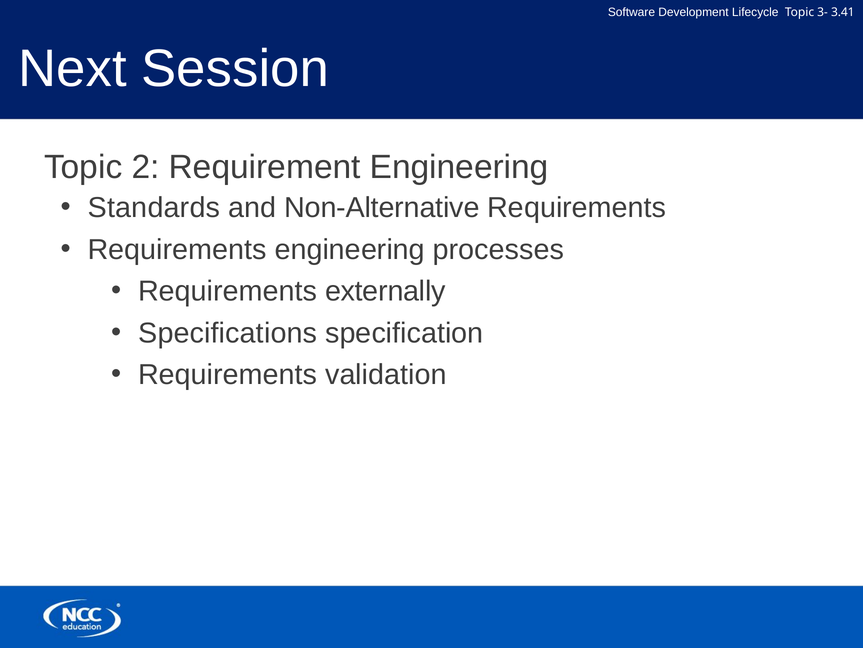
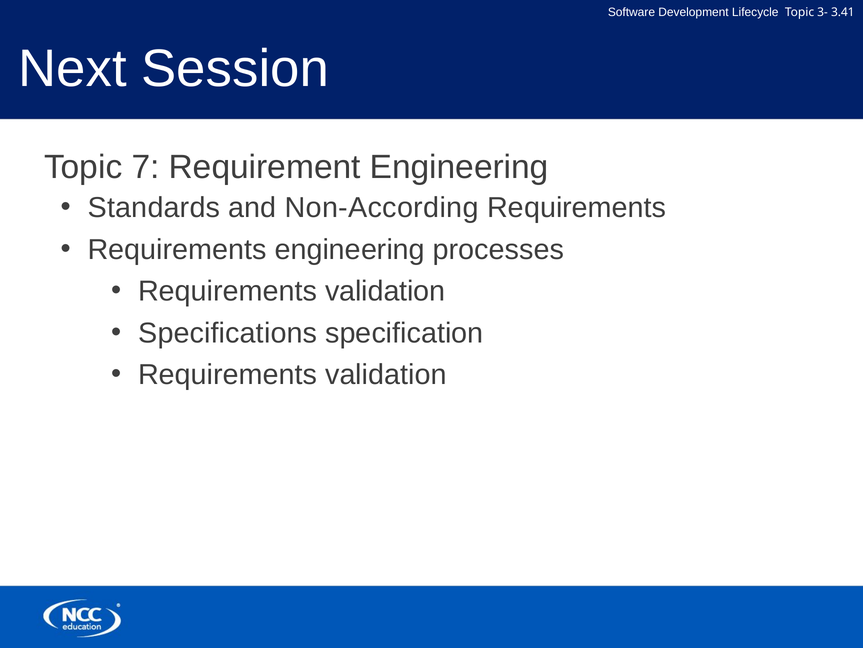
2: 2 -> 7
Non-Alternative: Non-Alternative -> Non-According
externally at (385, 291): externally -> validation
